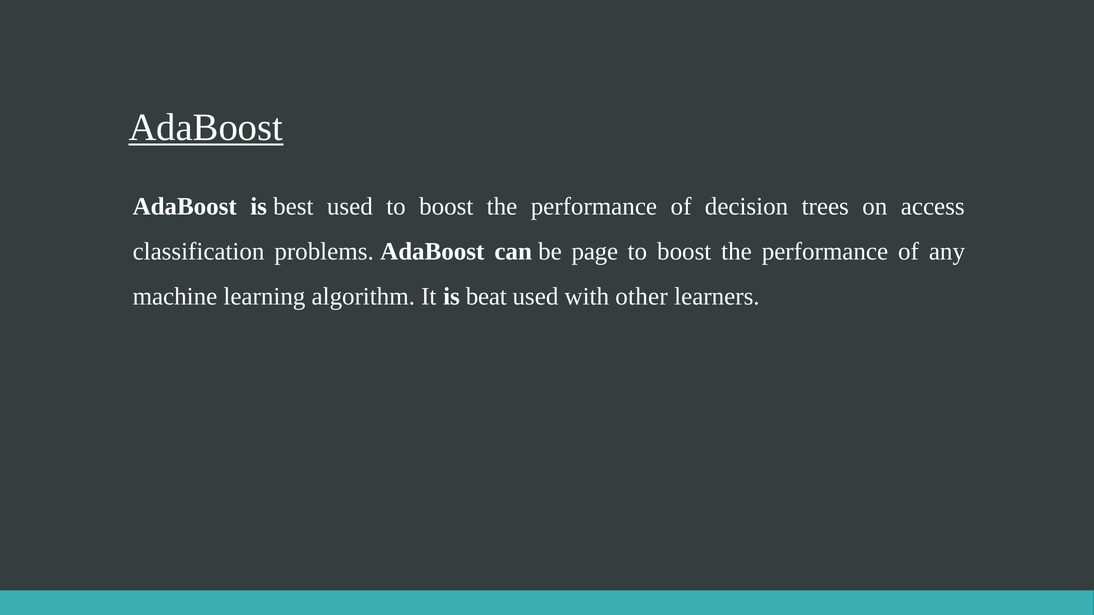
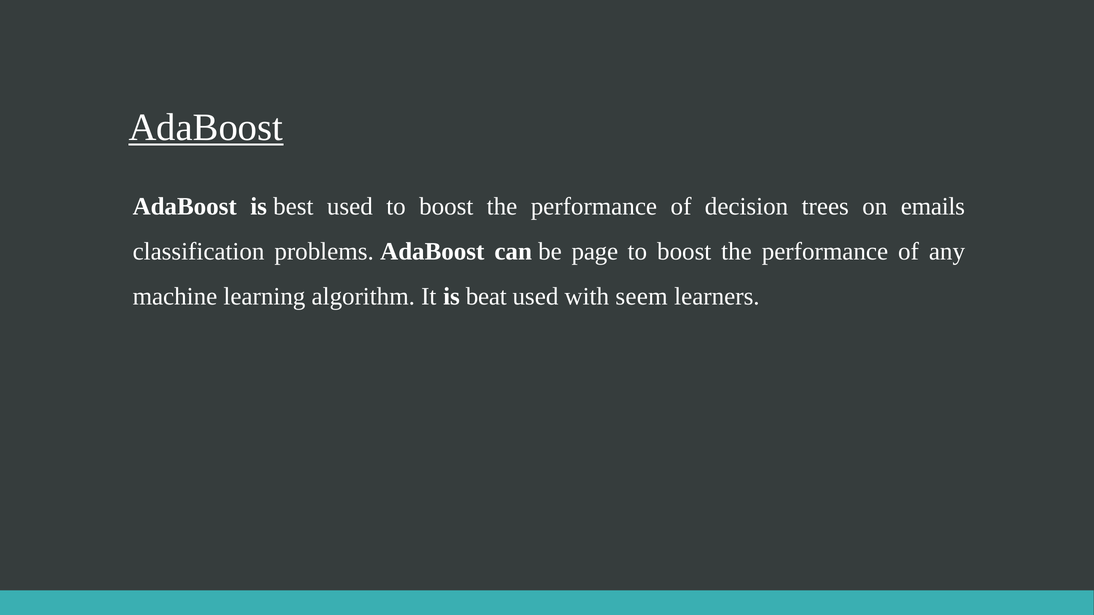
access: access -> emails
other: other -> seem
